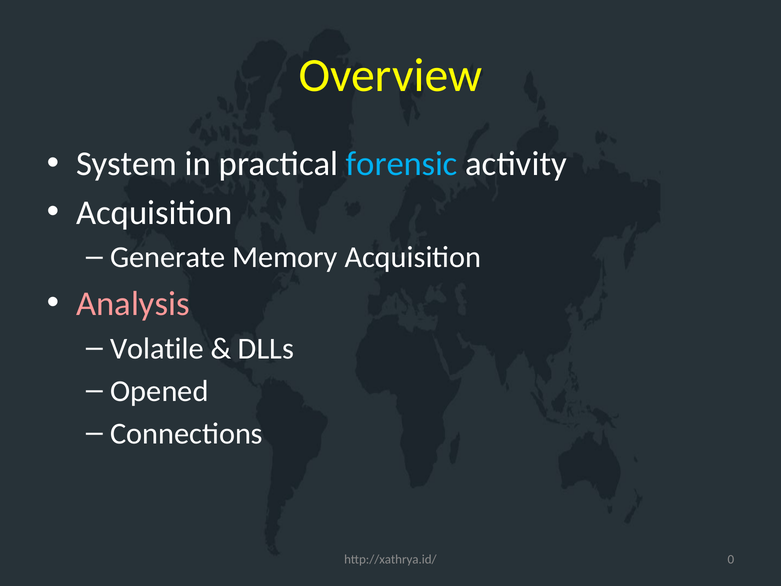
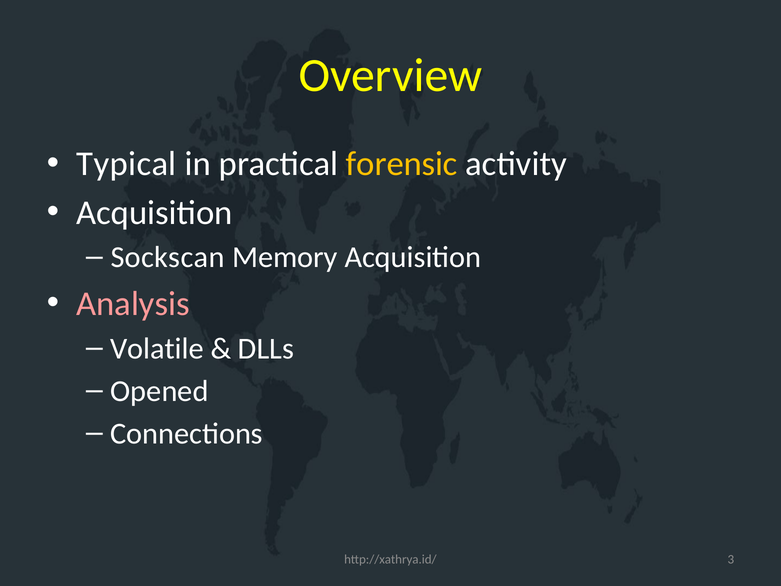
System: System -> Typical
forensic colour: light blue -> yellow
Generate: Generate -> Sockscan
0: 0 -> 3
